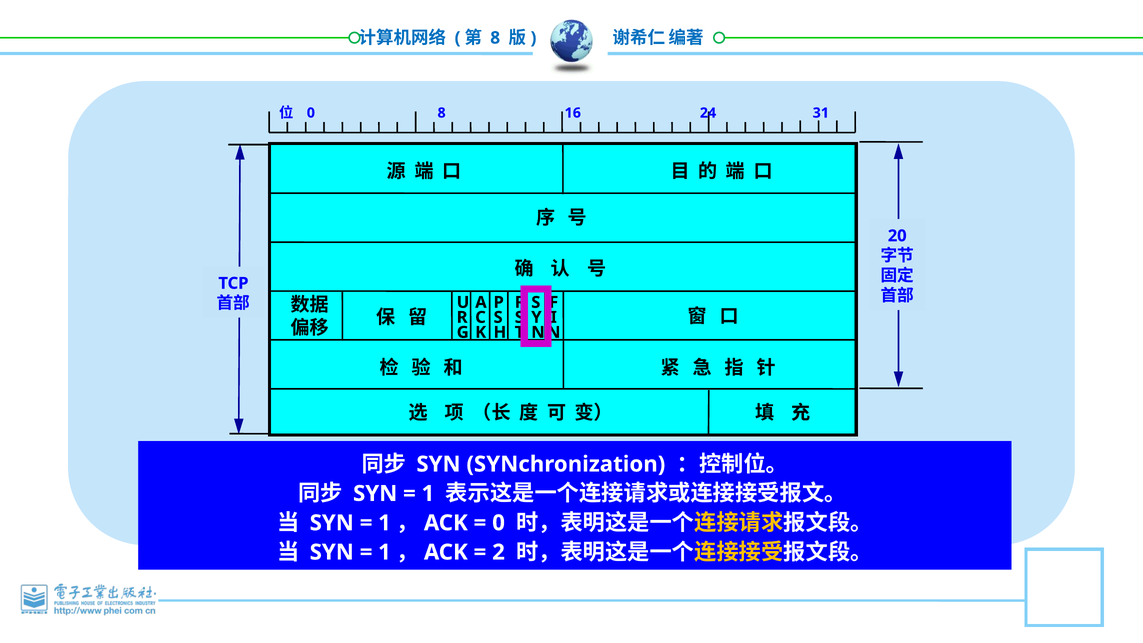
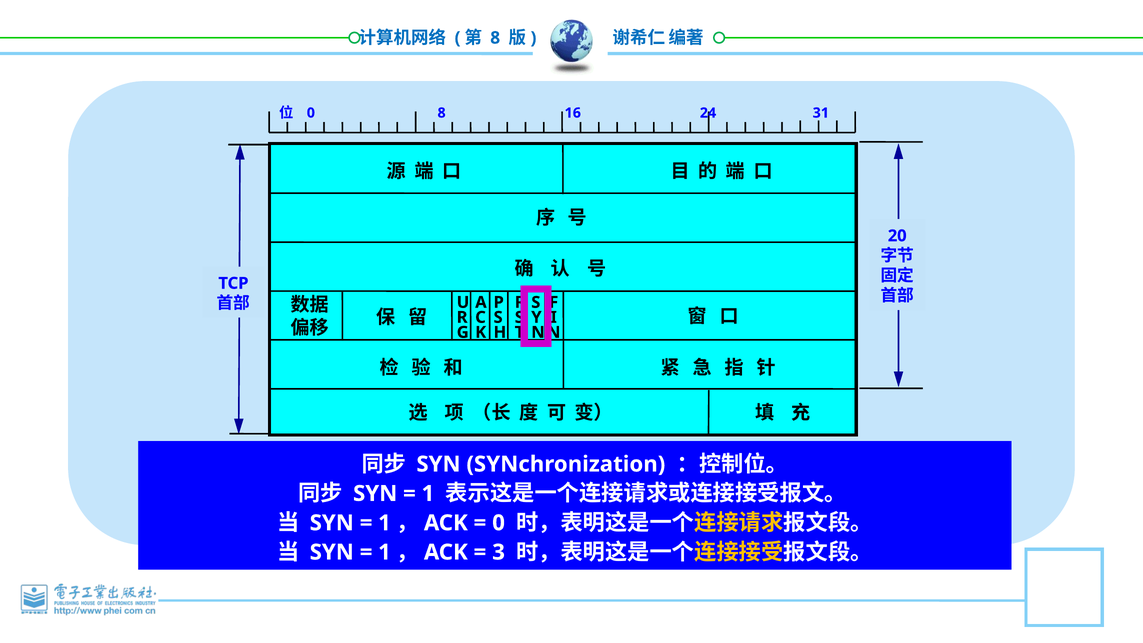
2: 2 -> 3
